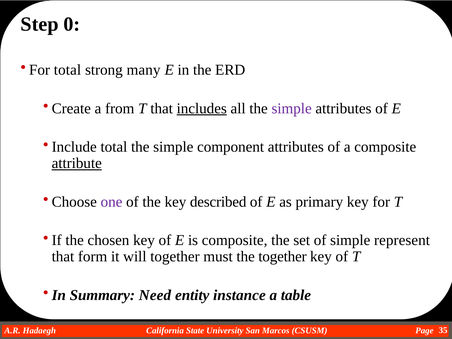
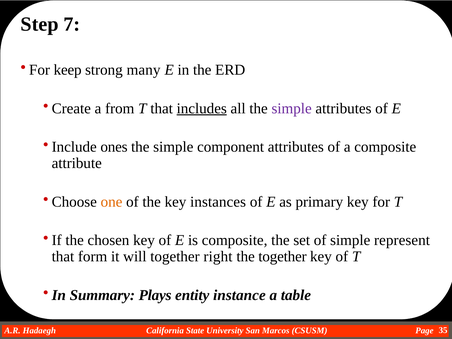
0: 0 -> 7
For total: total -> keep
Include total: total -> ones
attribute underline: present -> none
one colour: purple -> orange
described: described -> instances
must: must -> right
Need: Need -> Plays
